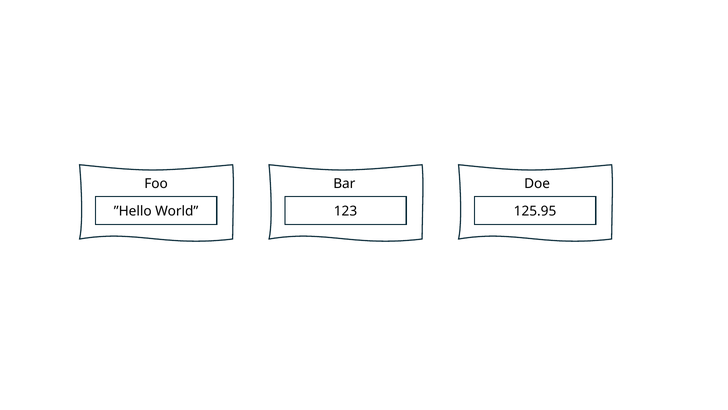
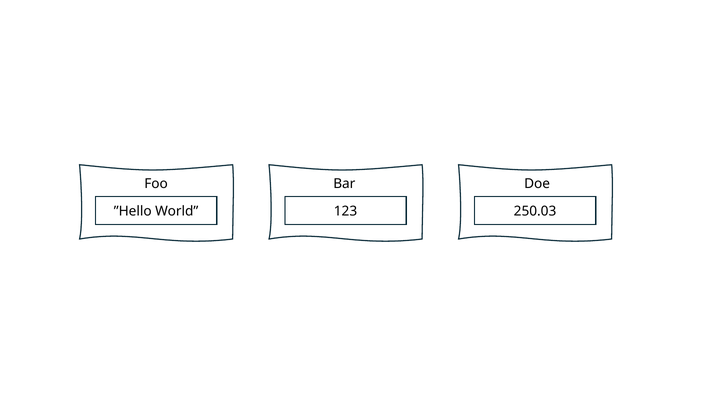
125.95: 125.95 -> 250.03
